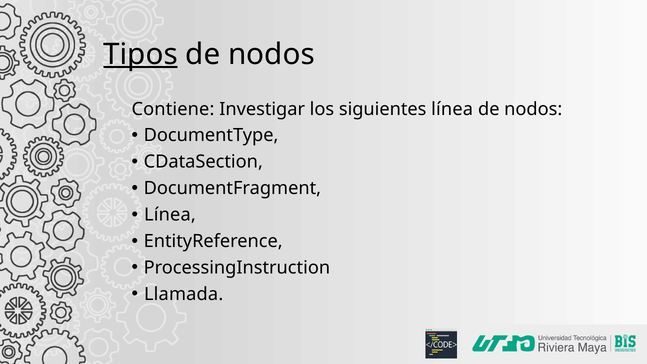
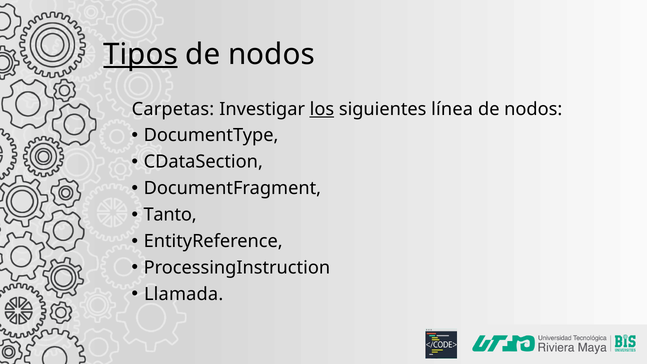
Contiene: Contiene -> Carpetas
los underline: none -> present
Línea at (170, 215): Línea -> Tanto
